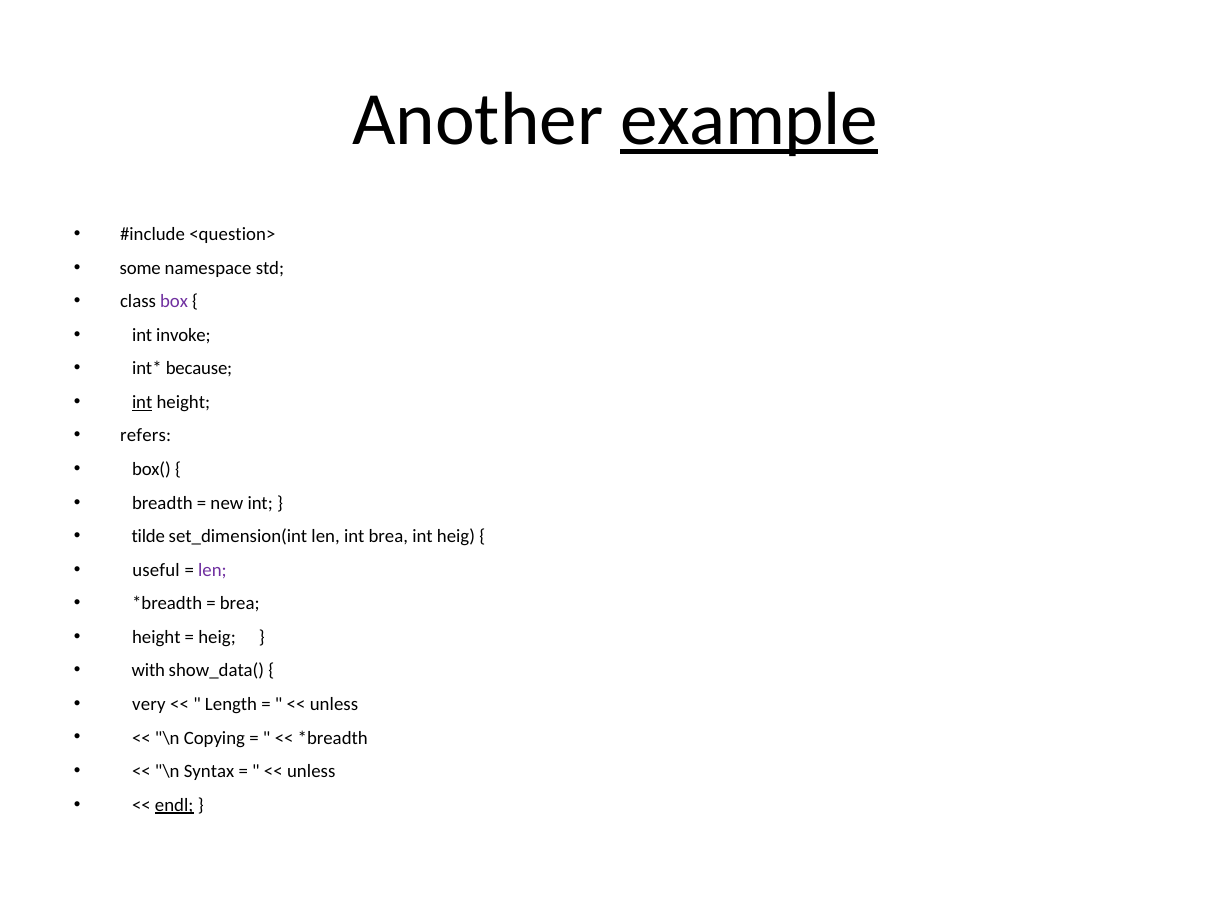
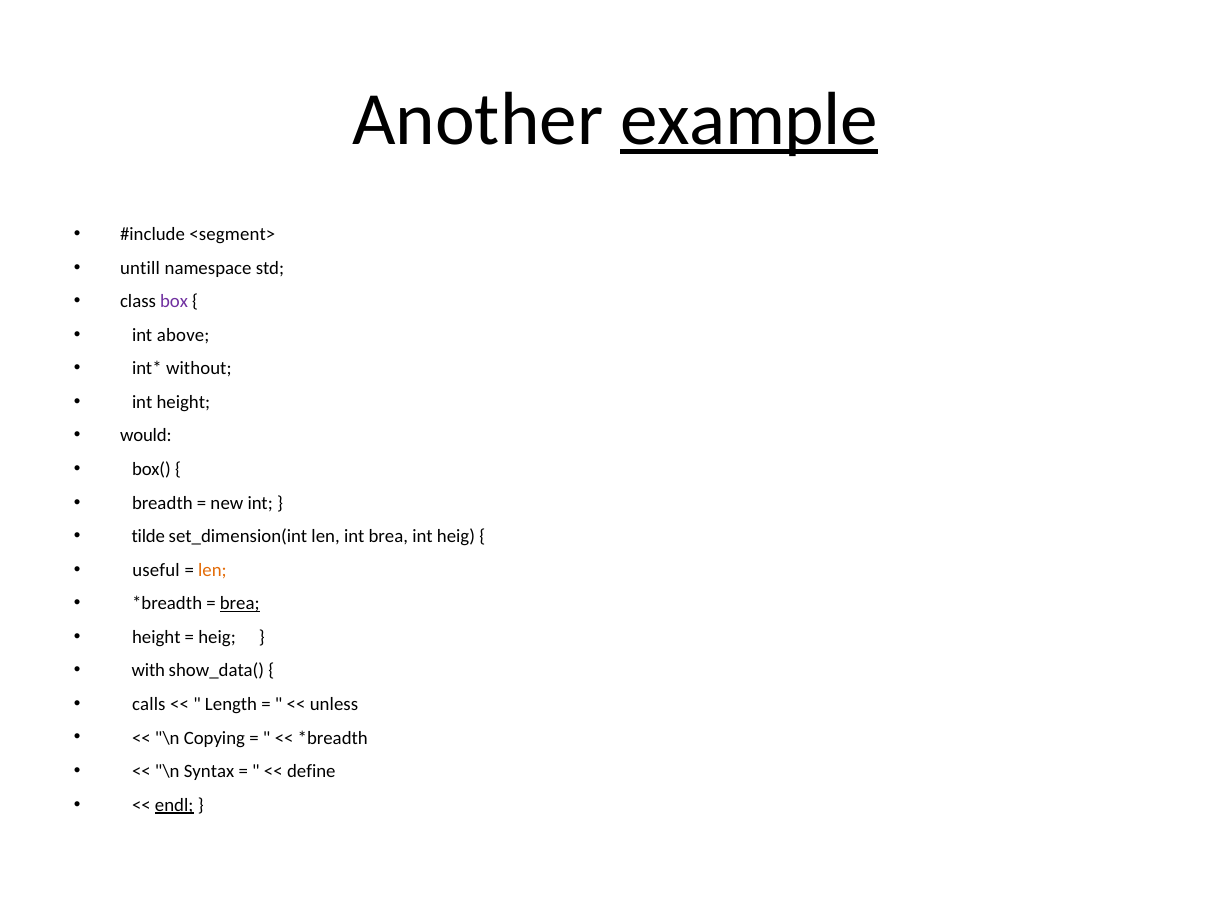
<question>: <question> -> <segment>
some: some -> untill
invoke: invoke -> above
because: because -> without
int at (142, 402) underline: present -> none
refers: refers -> would
len at (212, 570) colour: purple -> orange
brea at (240, 603) underline: none -> present
very: very -> calls
unless at (311, 771): unless -> define
